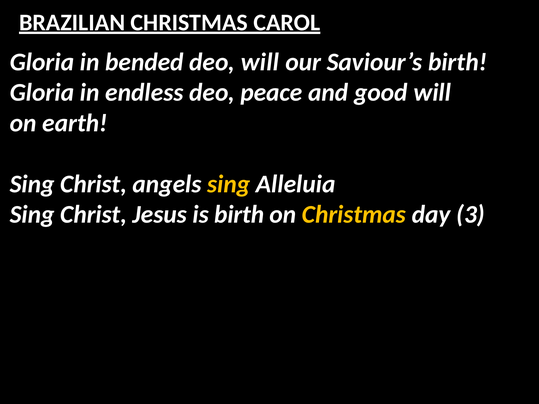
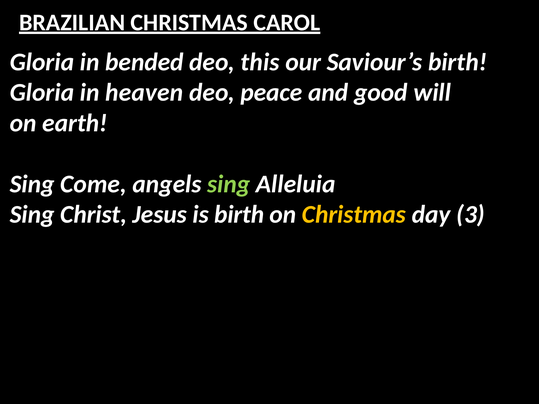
deo will: will -> this
endless: endless -> heaven
Christ at (94, 184): Christ -> Come
sing at (229, 184) colour: yellow -> light green
